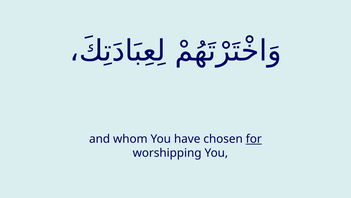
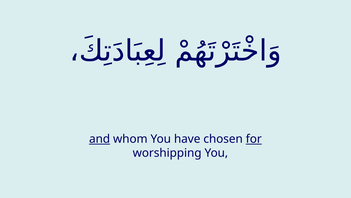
and underline: none -> present
